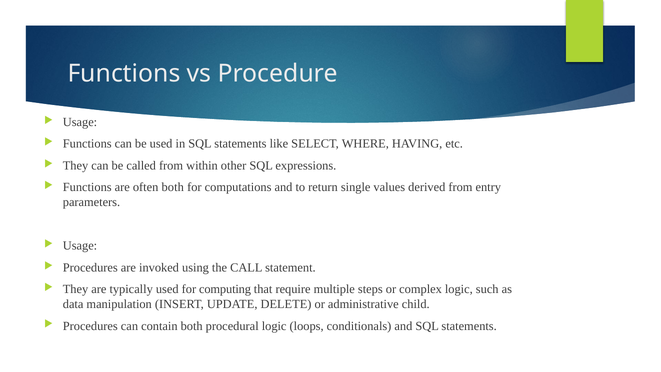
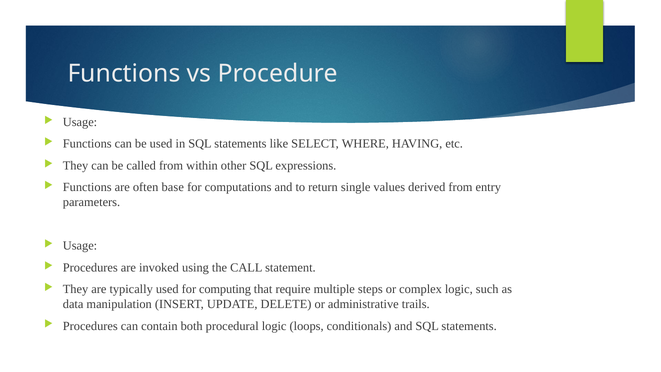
often both: both -> base
child: child -> trails
